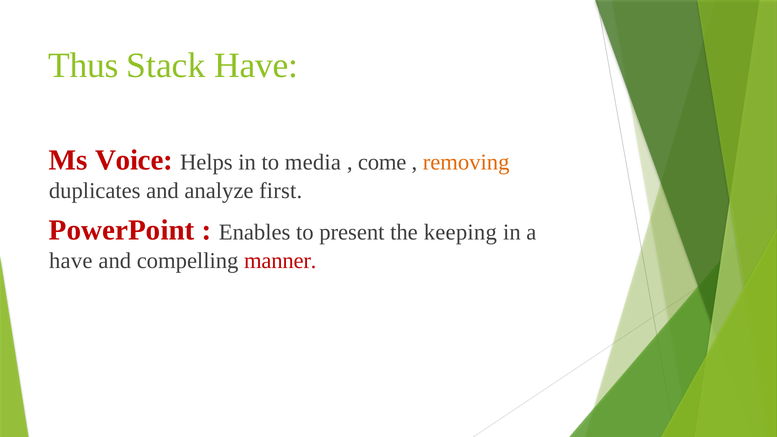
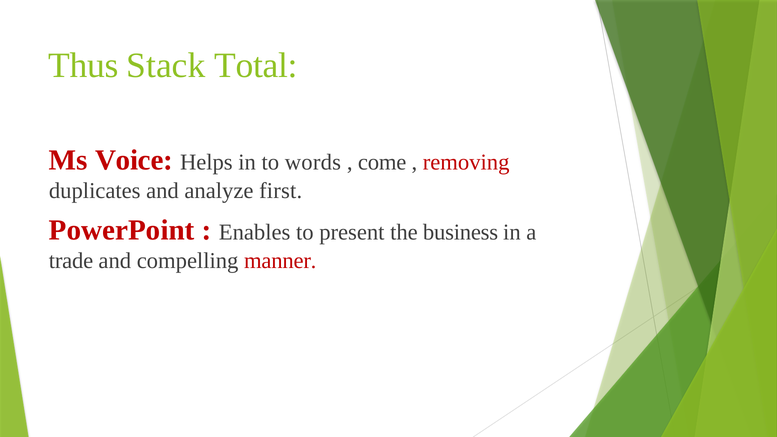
Stack Have: Have -> Total
media: media -> words
removing colour: orange -> red
keeping: keeping -> business
have at (71, 261): have -> trade
